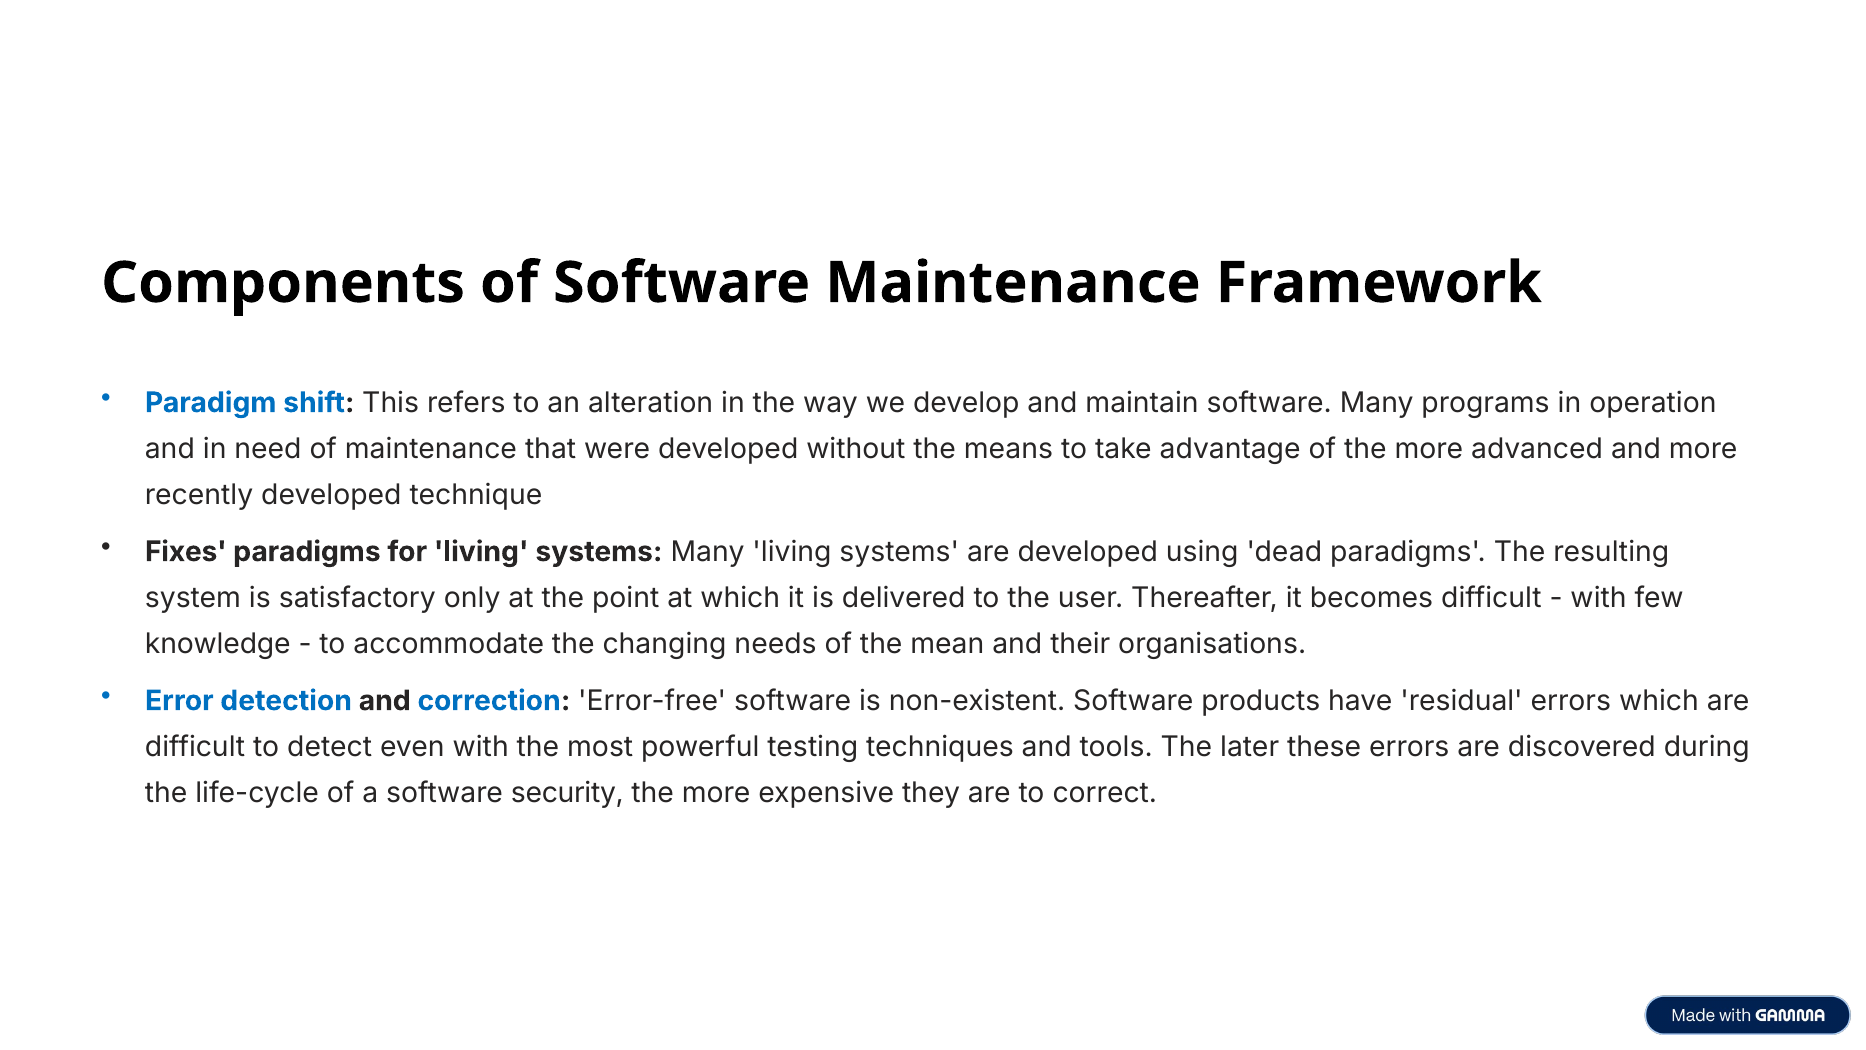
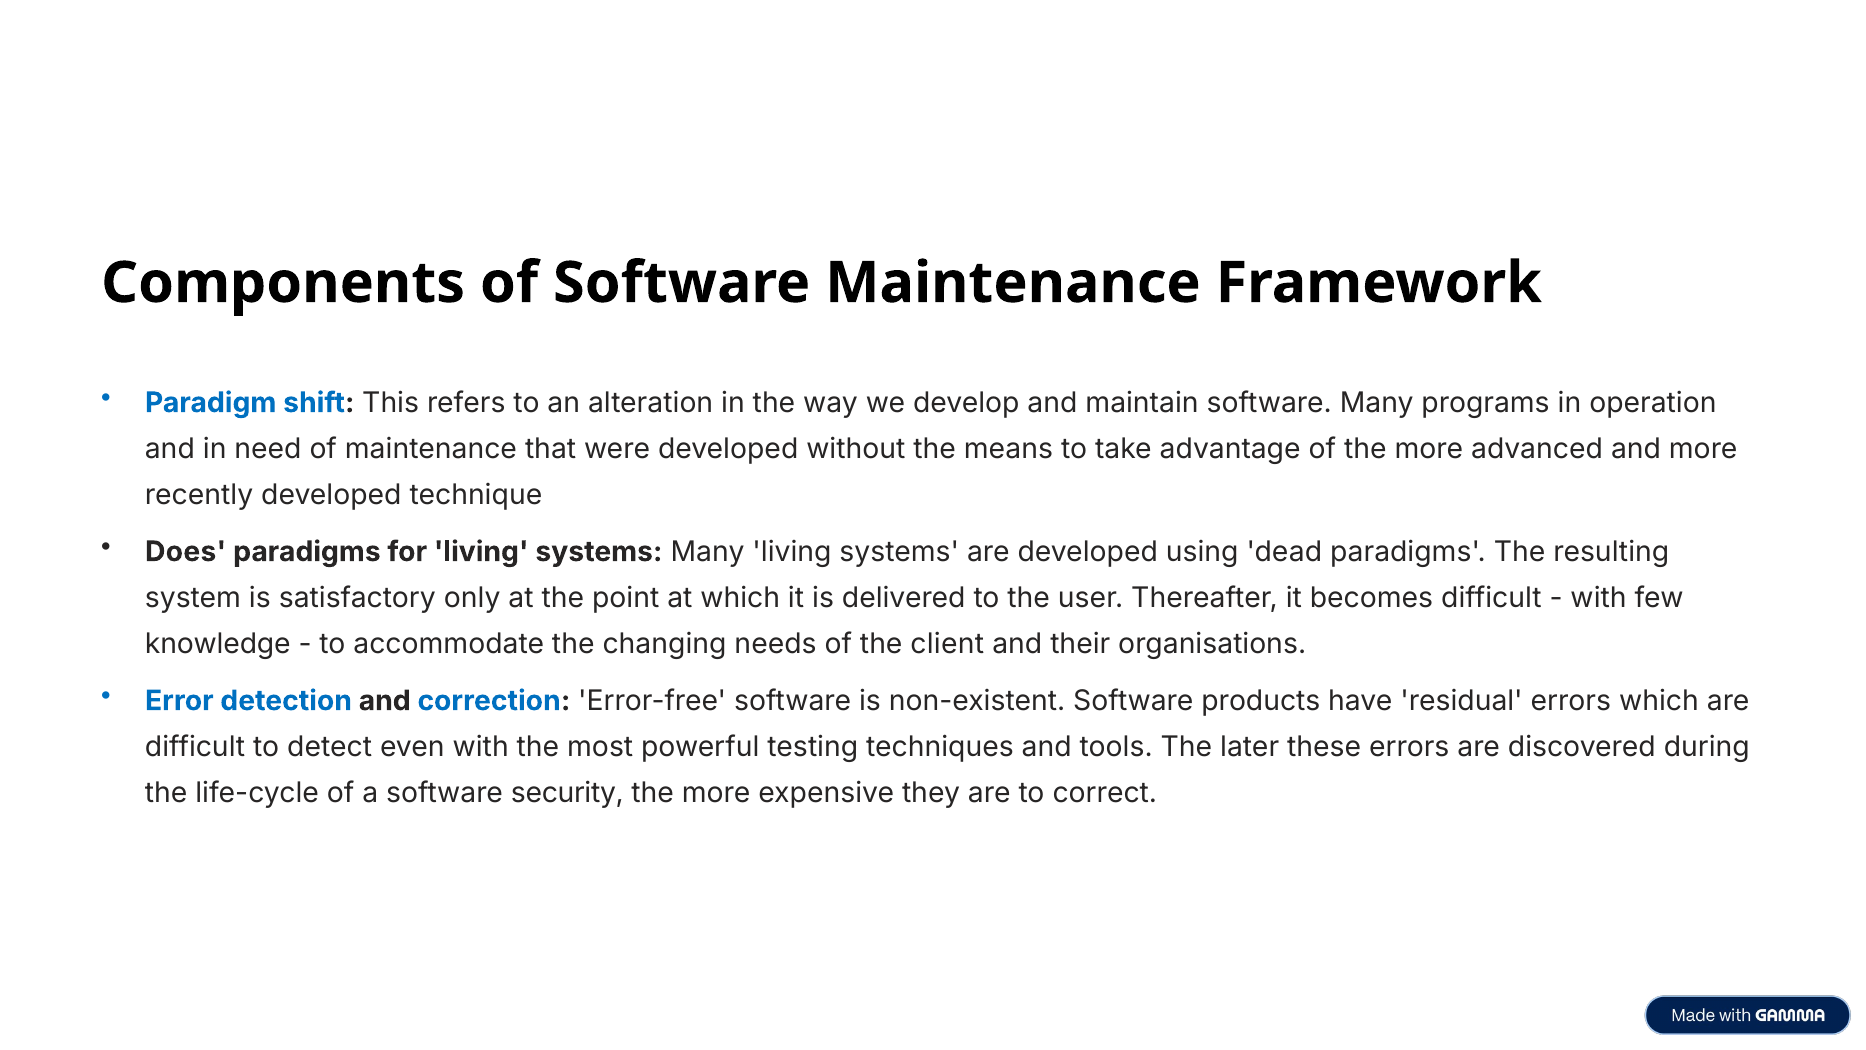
Fixes: Fixes -> Does
mean: mean -> client
